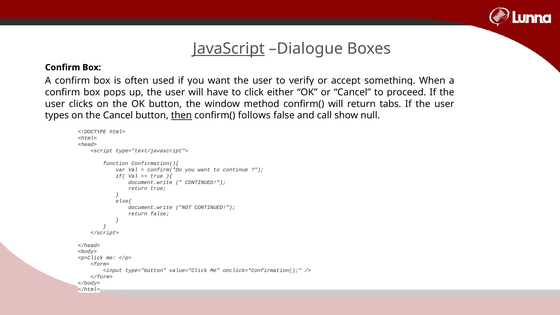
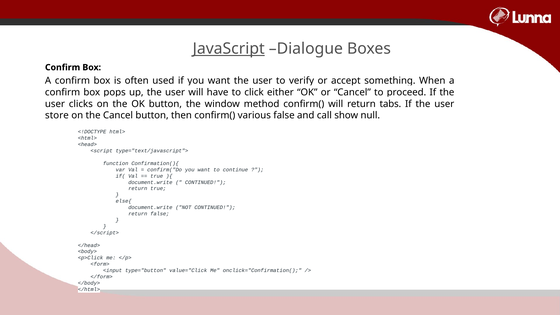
types: types -> store
then underline: present -> none
follows: follows -> various
